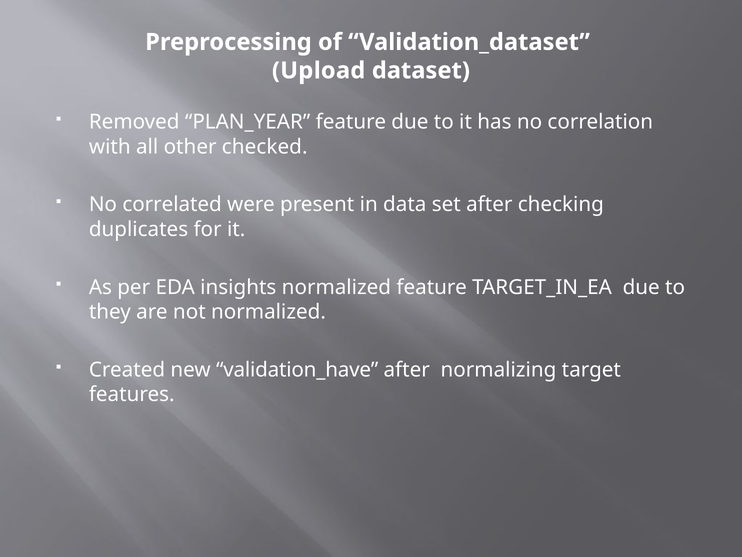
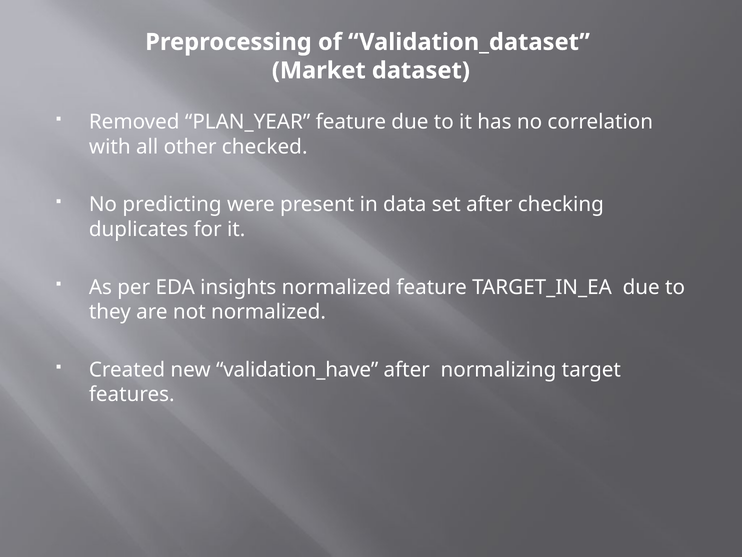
Upload: Upload -> Market
correlated: correlated -> predicting
